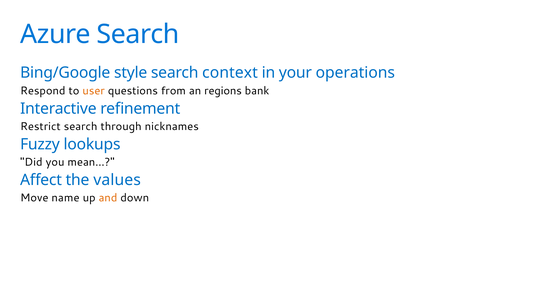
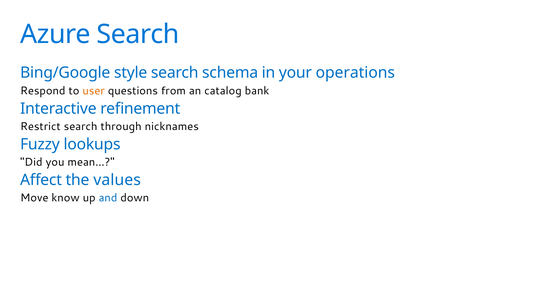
context: context -> schema
regions: regions -> catalog
name: name -> know
and colour: orange -> blue
